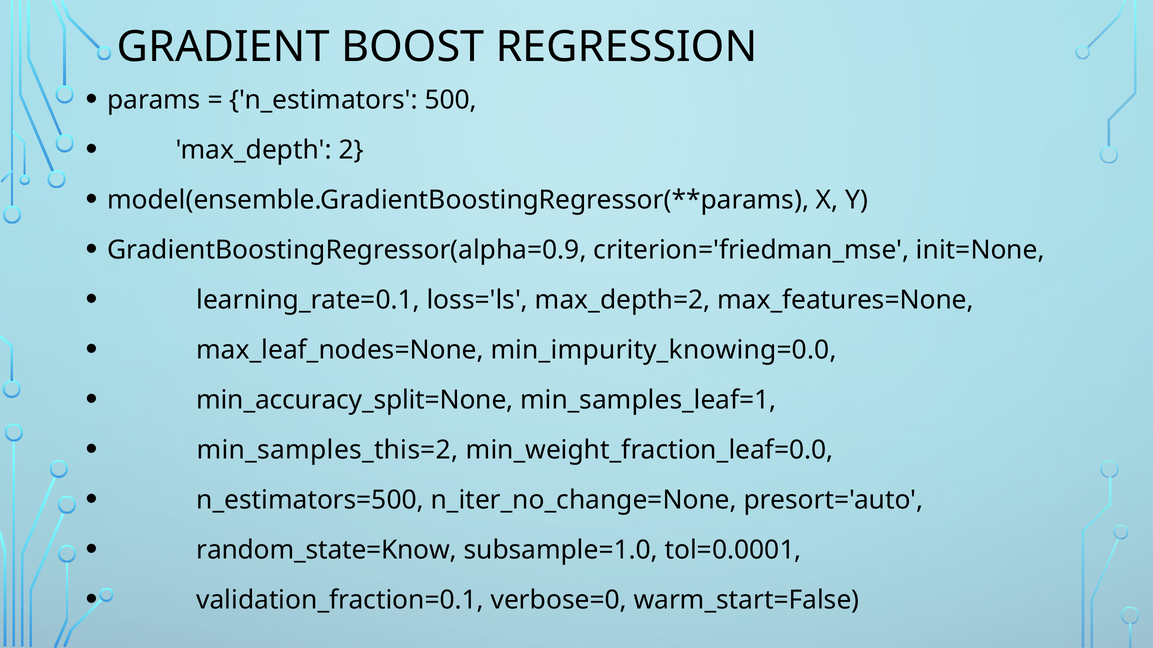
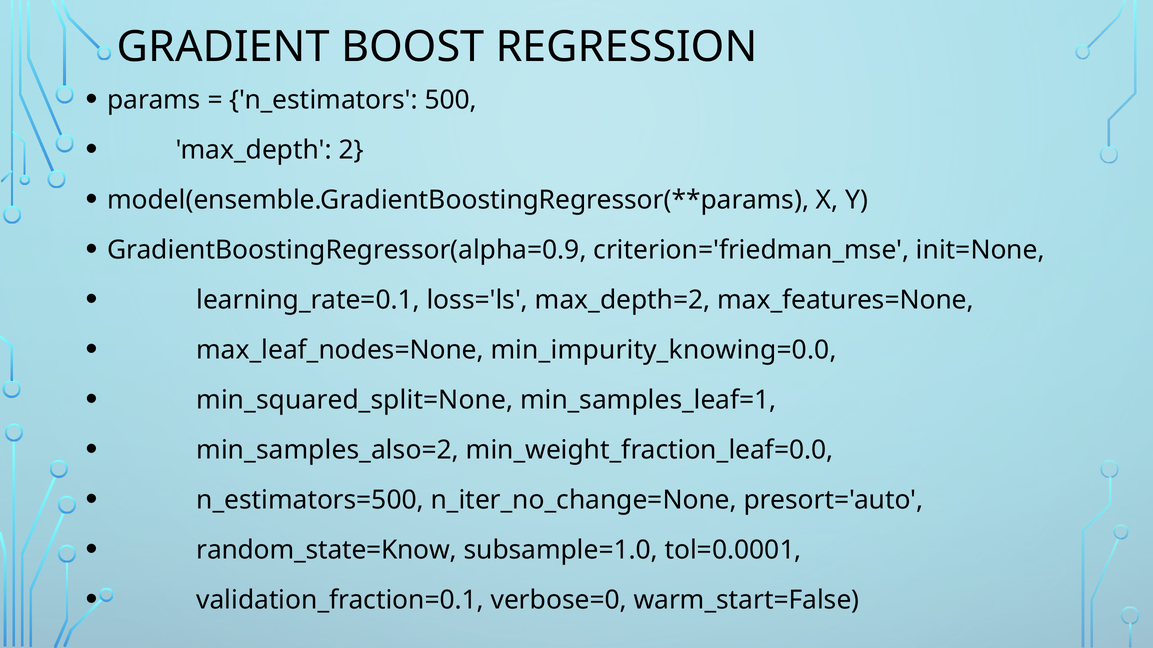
min_accuracy_split=None: min_accuracy_split=None -> min_squared_split=None
min_samples_this=2: min_samples_this=2 -> min_samples_also=2
